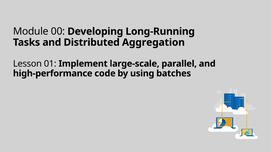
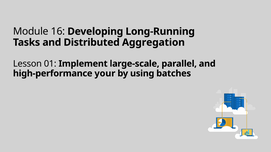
00: 00 -> 16
code: code -> your
